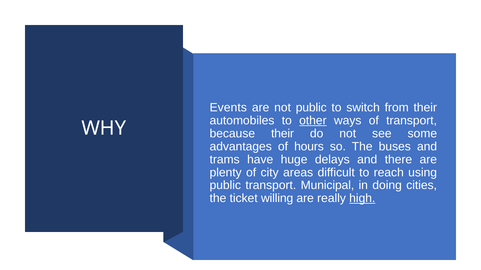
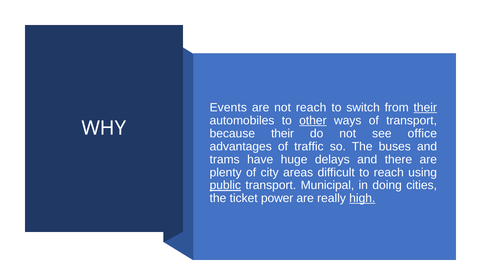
not public: public -> reach
their at (425, 108) underline: none -> present
some: some -> office
hours: hours -> traffic
public at (225, 186) underline: none -> present
willing: willing -> power
